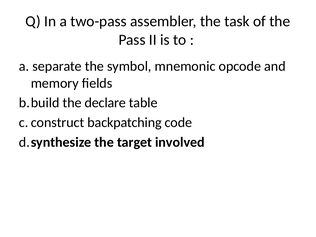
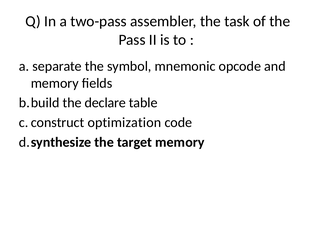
backpatching: backpatching -> optimization
target involved: involved -> memory
